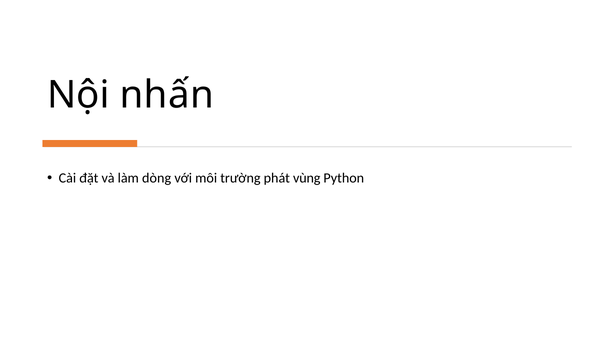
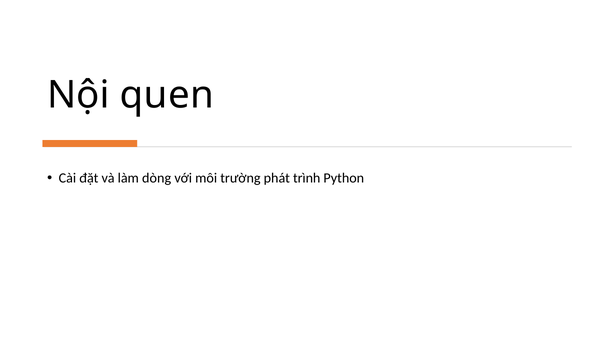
nhấn: nhấn -> quen
vùng: vùng -> trình
